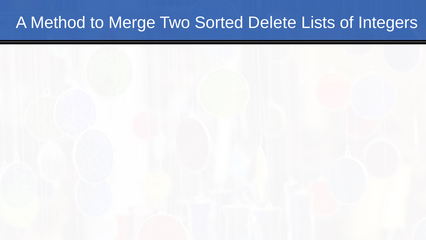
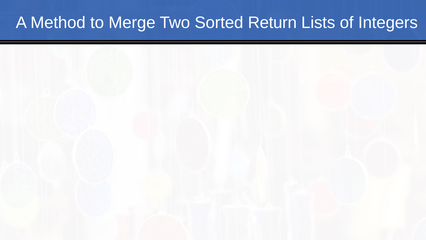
Delete: Delete -> Return
